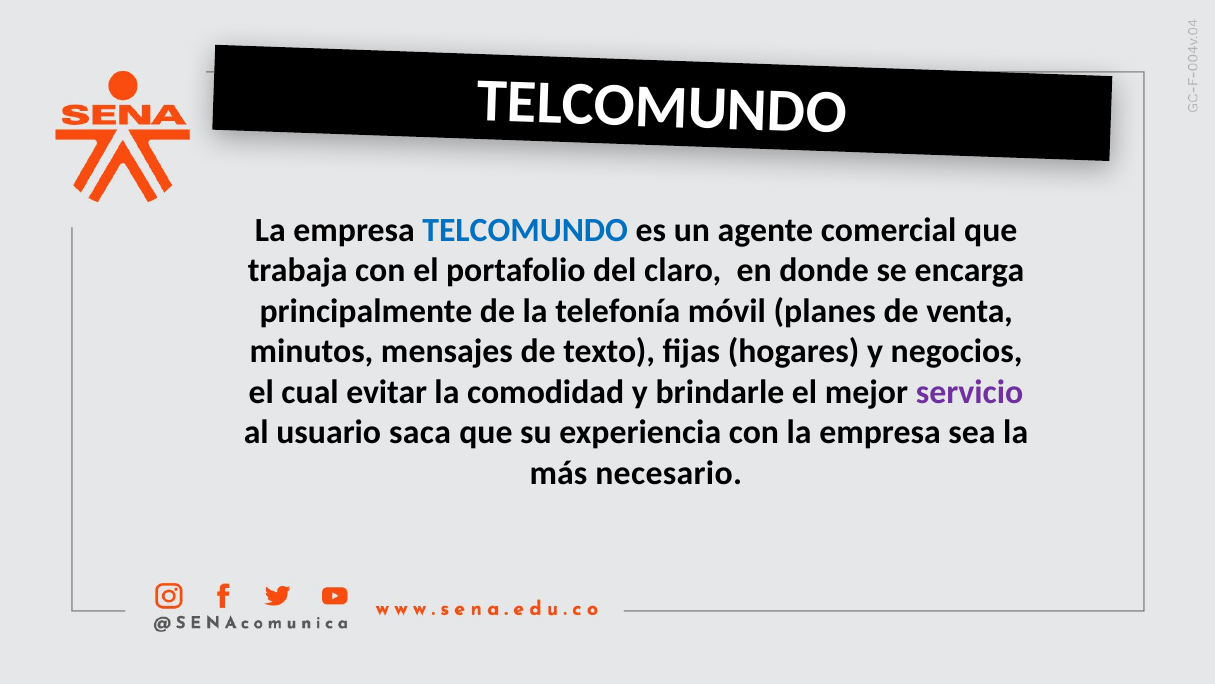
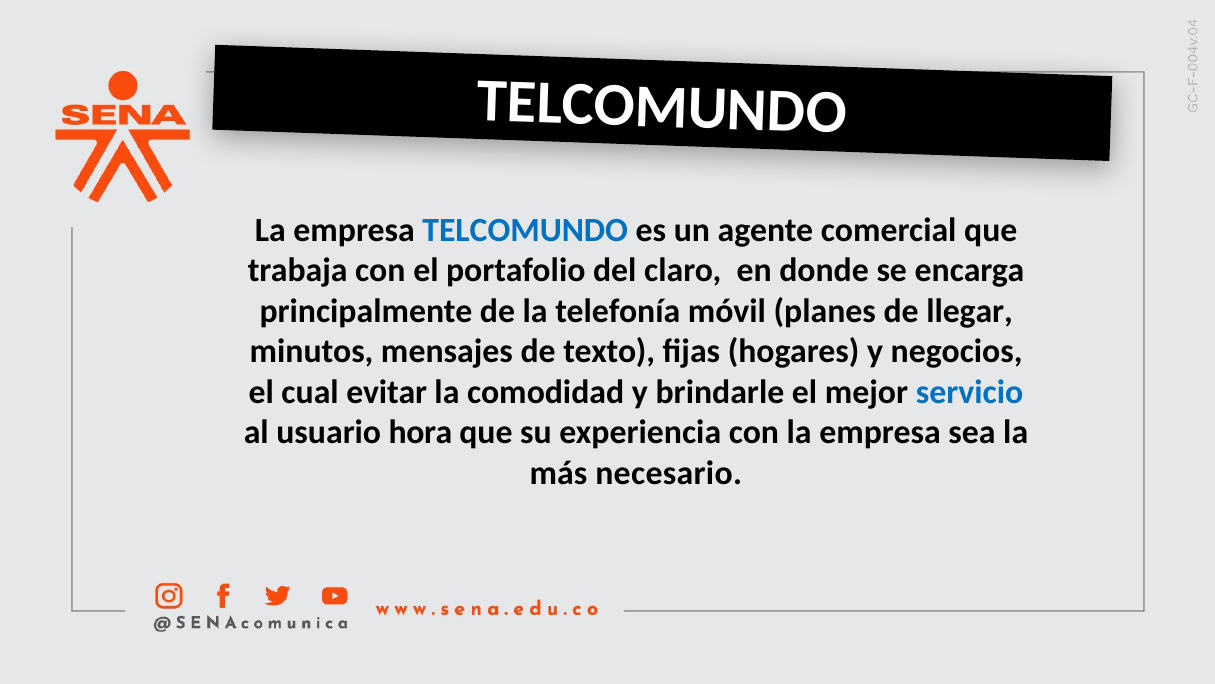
venta: venta -> llegar
servicio colour: purple -> blue
saca: saca -> hora
